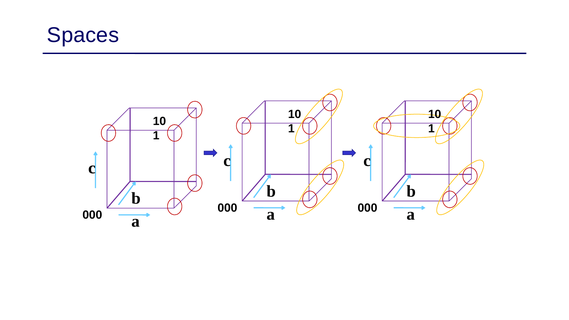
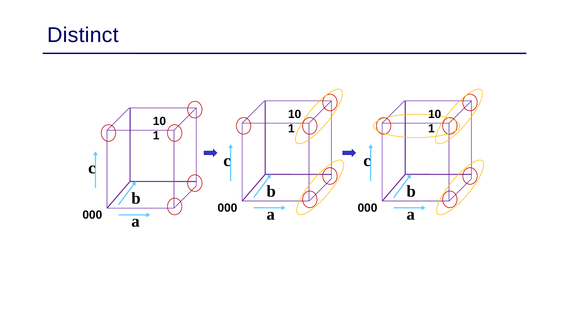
Spaces: Spaces -> Distinct
